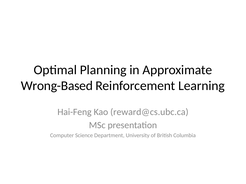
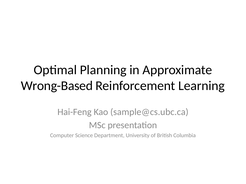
reward@cs.ubc.ca: reward@cs.ubc.ca -> sample@cs.ubc.ca
